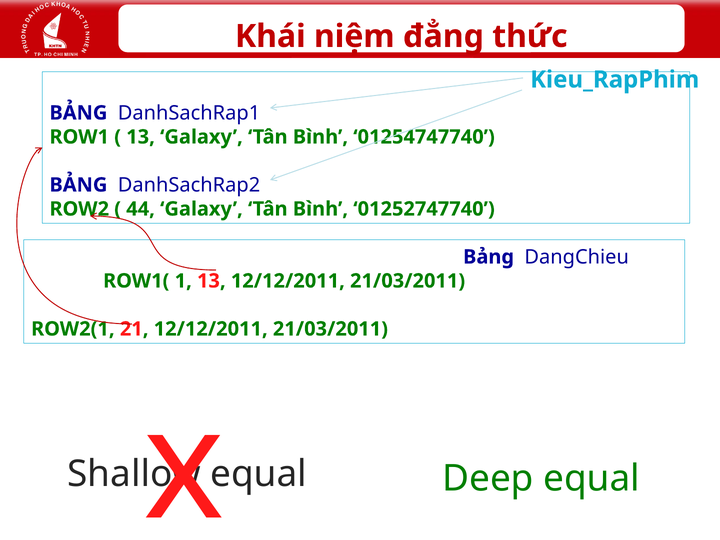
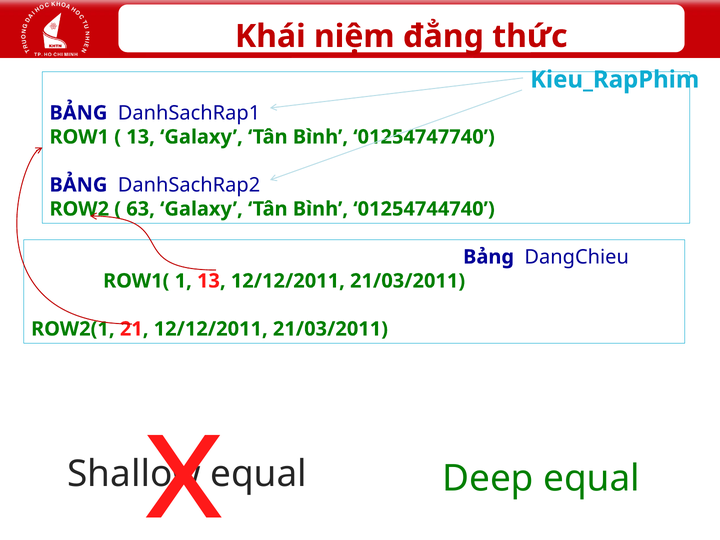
44: 44 -> 63
01252747740: 01252747740 -> 01254744740
